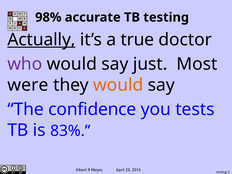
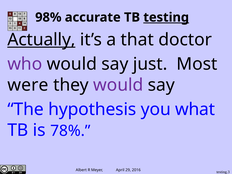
testing underline: none -> present
true: true -> that
would at (118, 85) colour: orange -> purple
confidence: confidence -> hypothesis
tests: tests -> what
83%: 83% -> 78%
